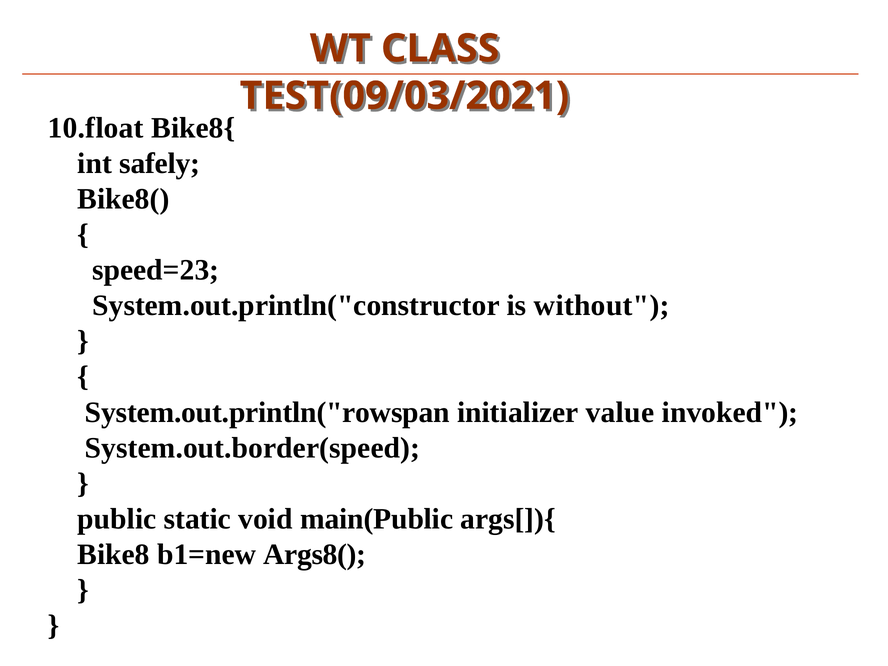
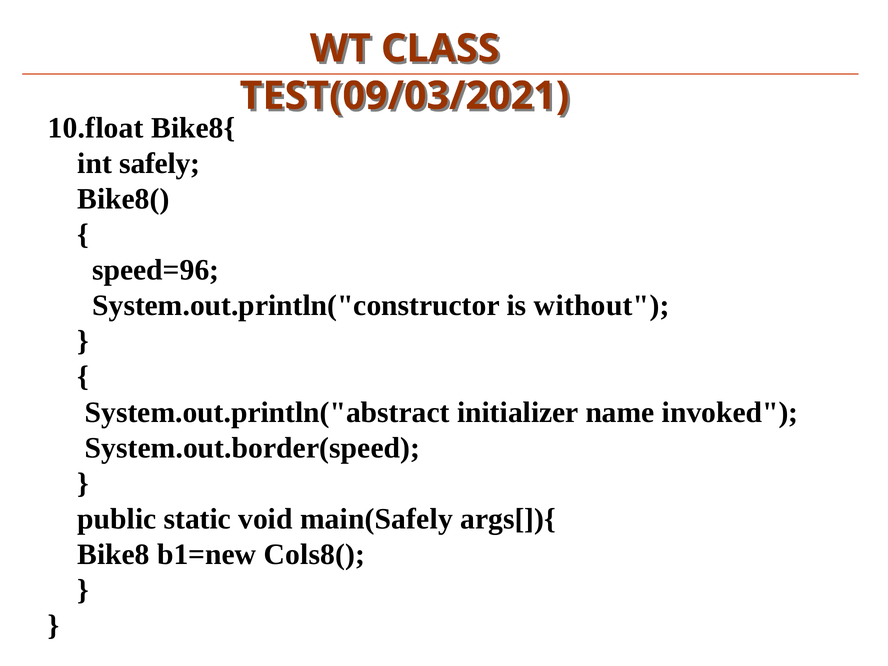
speed=23: speed=23 -> speed=96
System.out.println("rowspan: System.out.println("rowspan -> System.out.println("abstract
value: value -> name
main(Public: main(Public -> main(Safely
Args8(: Args8( -> Cols8(
